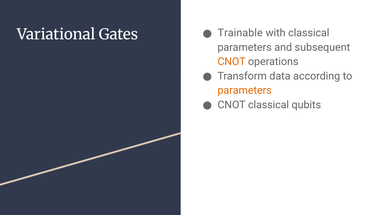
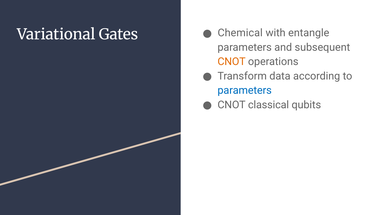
Trainable: Trainable -> Chemical
with classical: classical -> entangle
parameters at (245, 91) colour: orange -> blue
